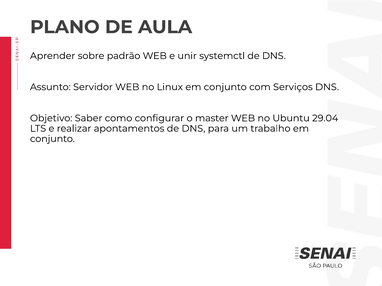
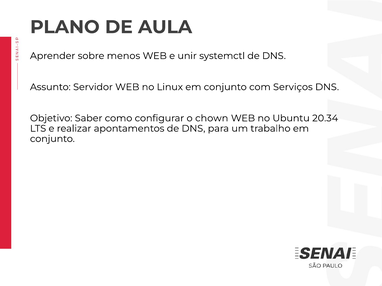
padrão: padrão -> menos
master: master -> chown
29.04: 29.04 -> 20.34
